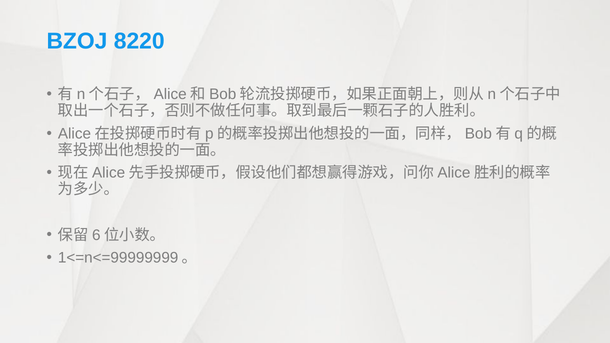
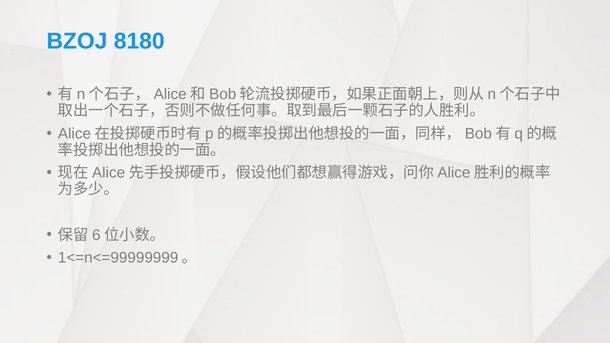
8220: 8220 -> 8180
